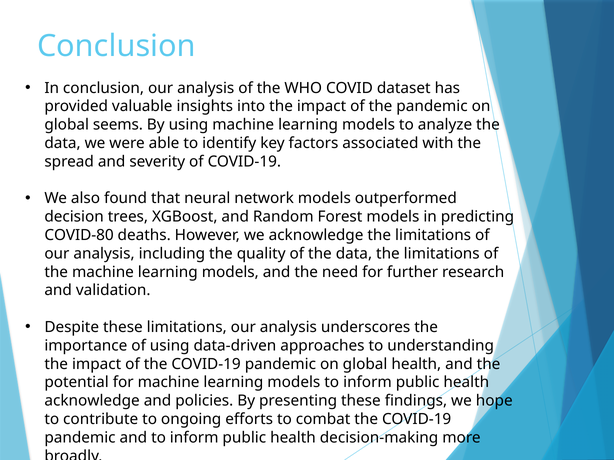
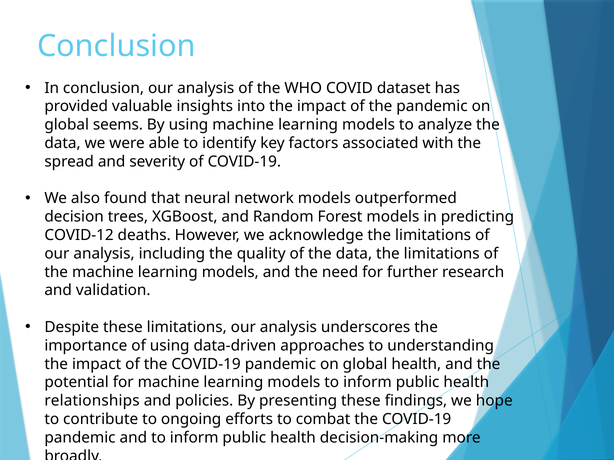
COVID-80: COVID-80 -> COVID-12
acknowledge at (92, 401): acknowledge -> relationships
